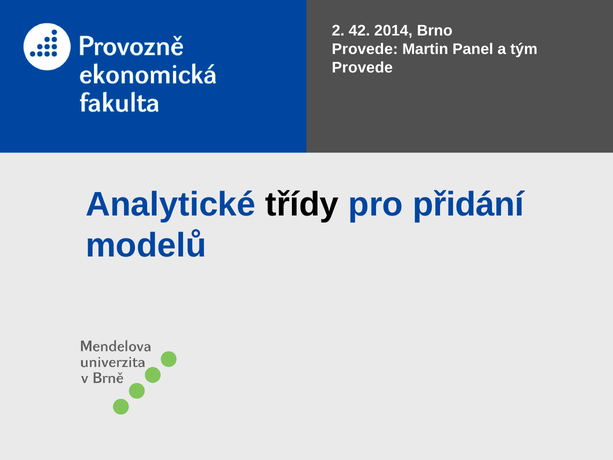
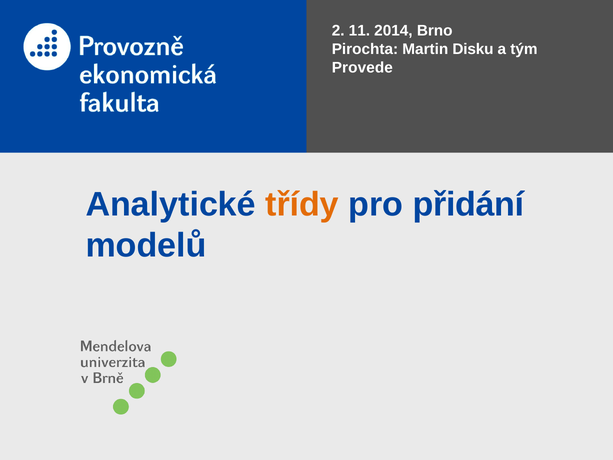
42: 42 -> 11
Provede at (365, 49): Provede -> Pirochta
Panel: Panel -> Disku
třídy colour: black -> orange
